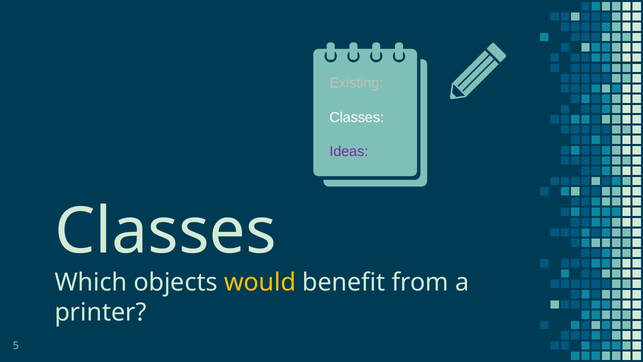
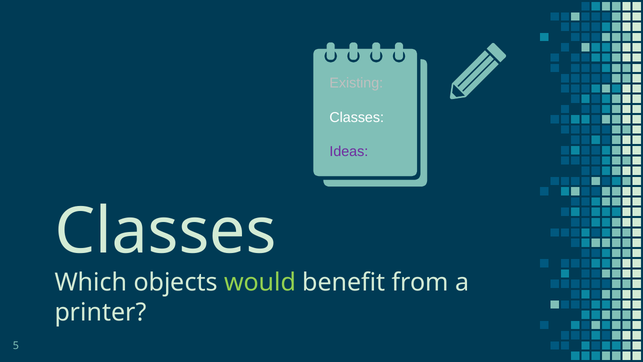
would colour: yellow -> light green
